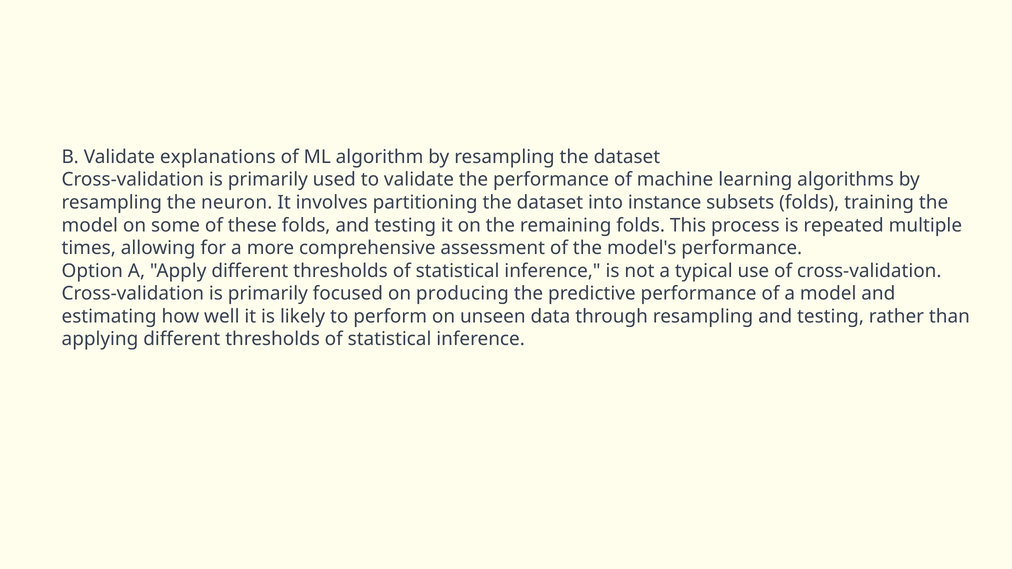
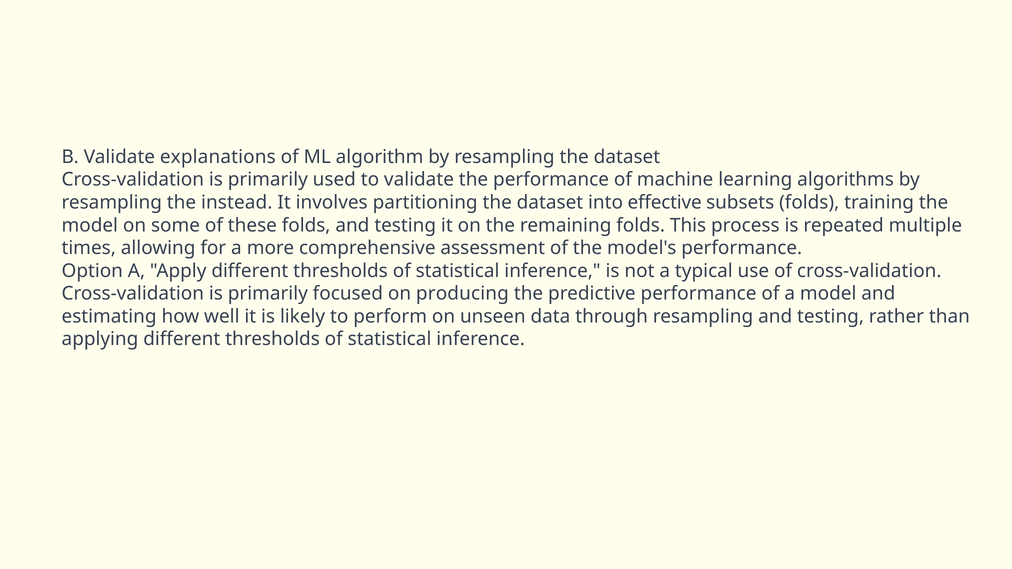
neuron: neuron -> instead
instance: instance -> effective
